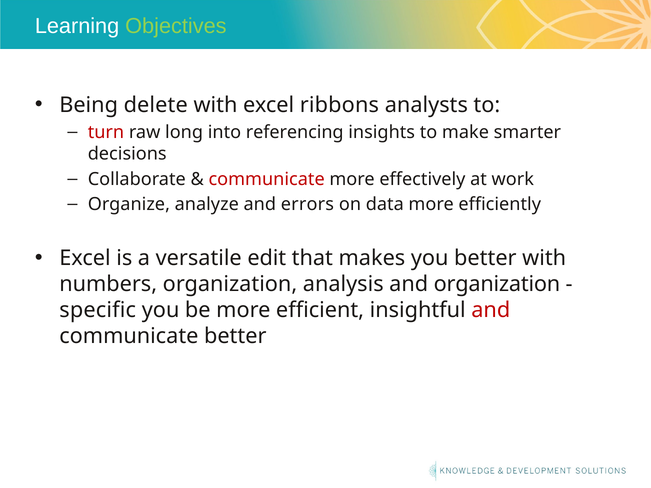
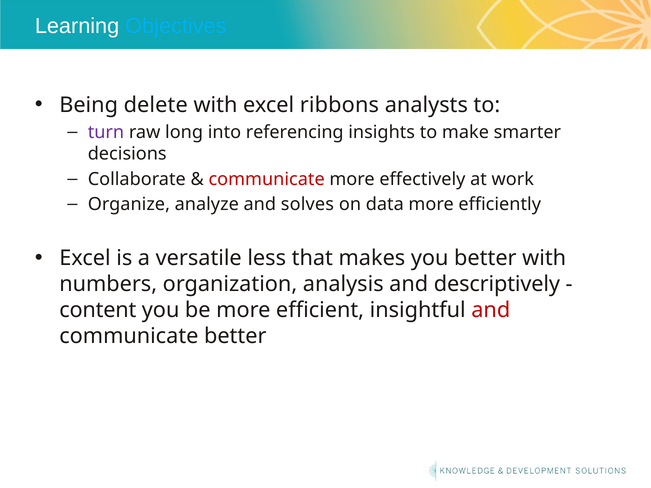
Objectives colour: light green -> light blue
turn colour: red -> purple
errors: errors -> solves
edit: edit -> less
and organization: organization -> descriptively
specific: specific -> content
